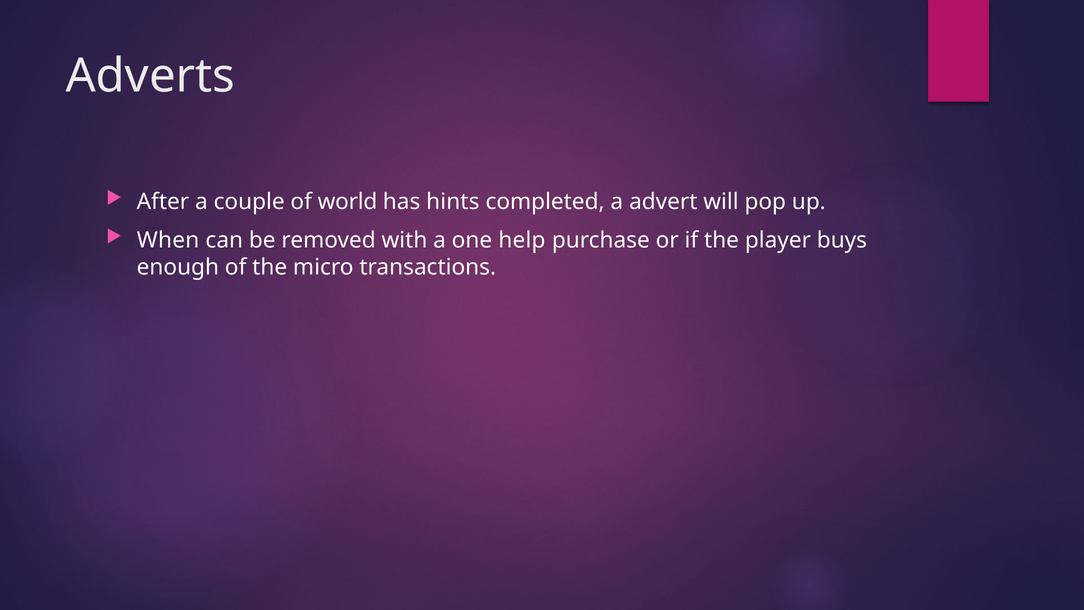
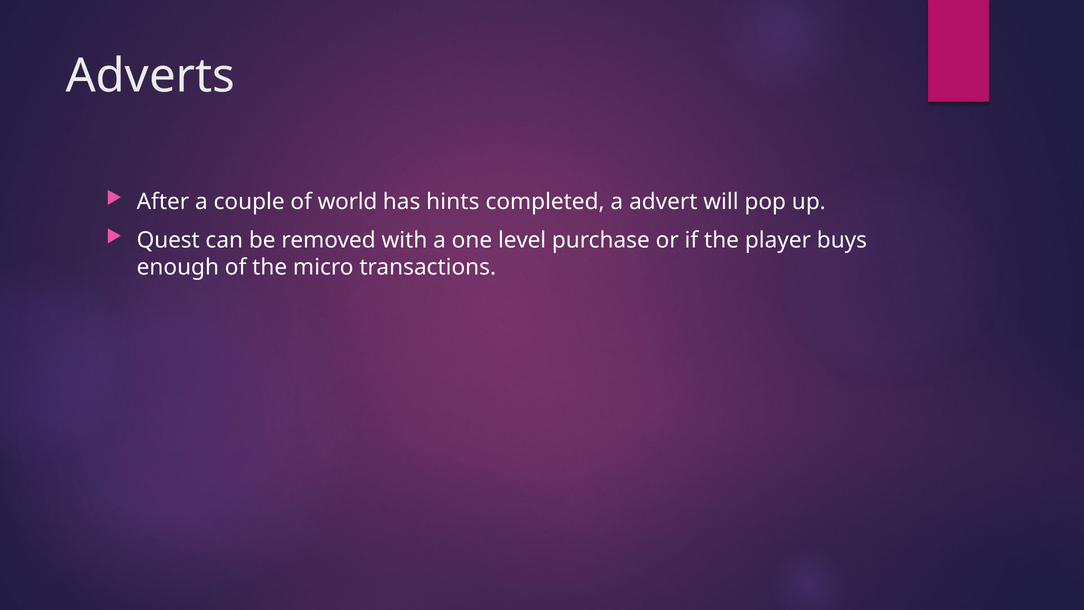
When: When -> Quest
help: help -> level
